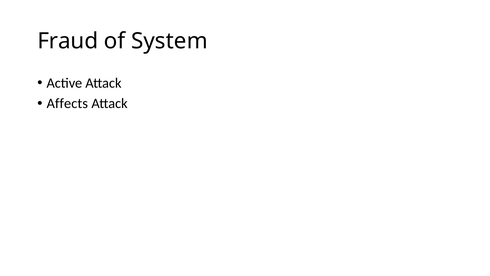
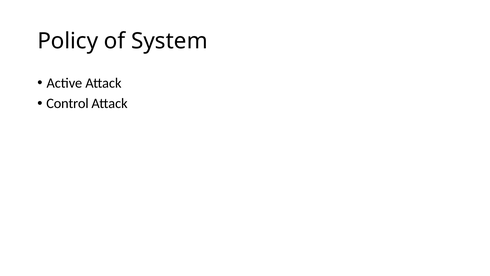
Fraud: Fraud -> Policy
Affects: Affects -> Control
